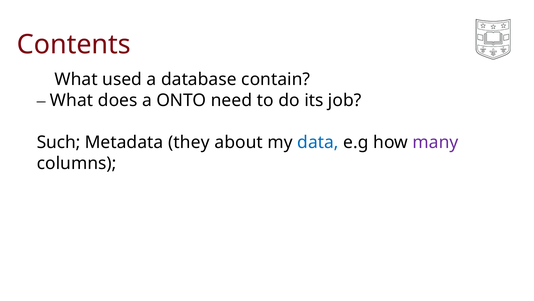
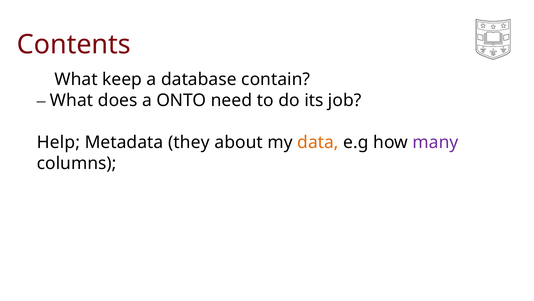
used: used -> keep
Such: Such -> Help
data colour: blue -> orange
